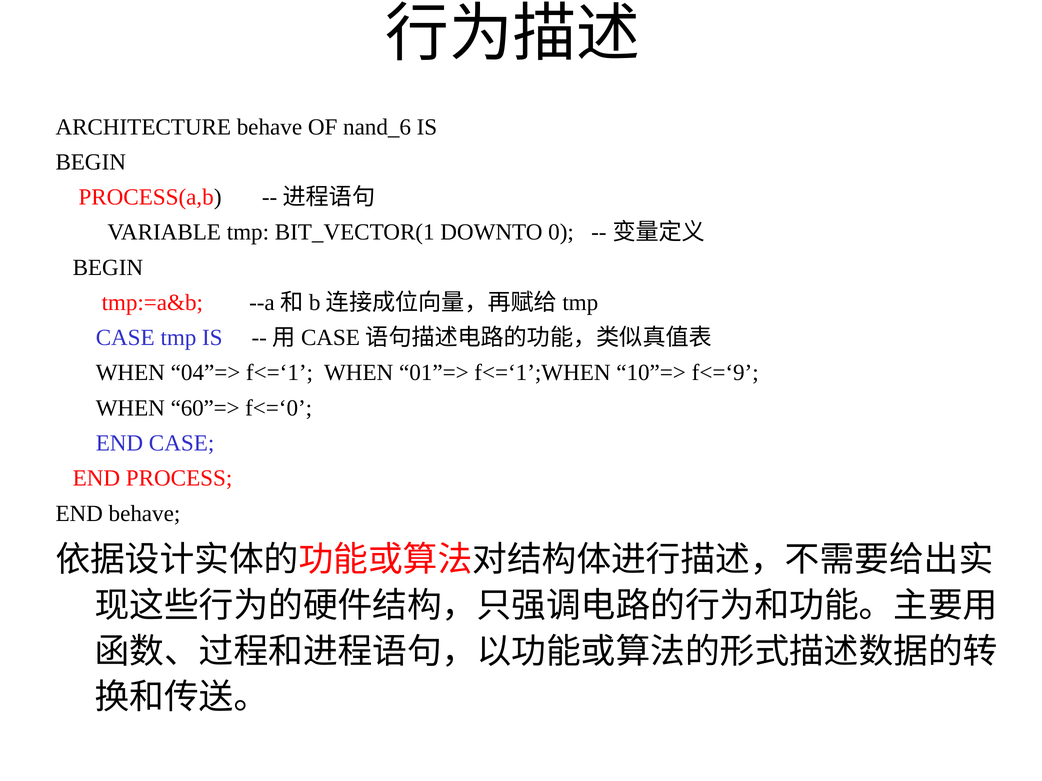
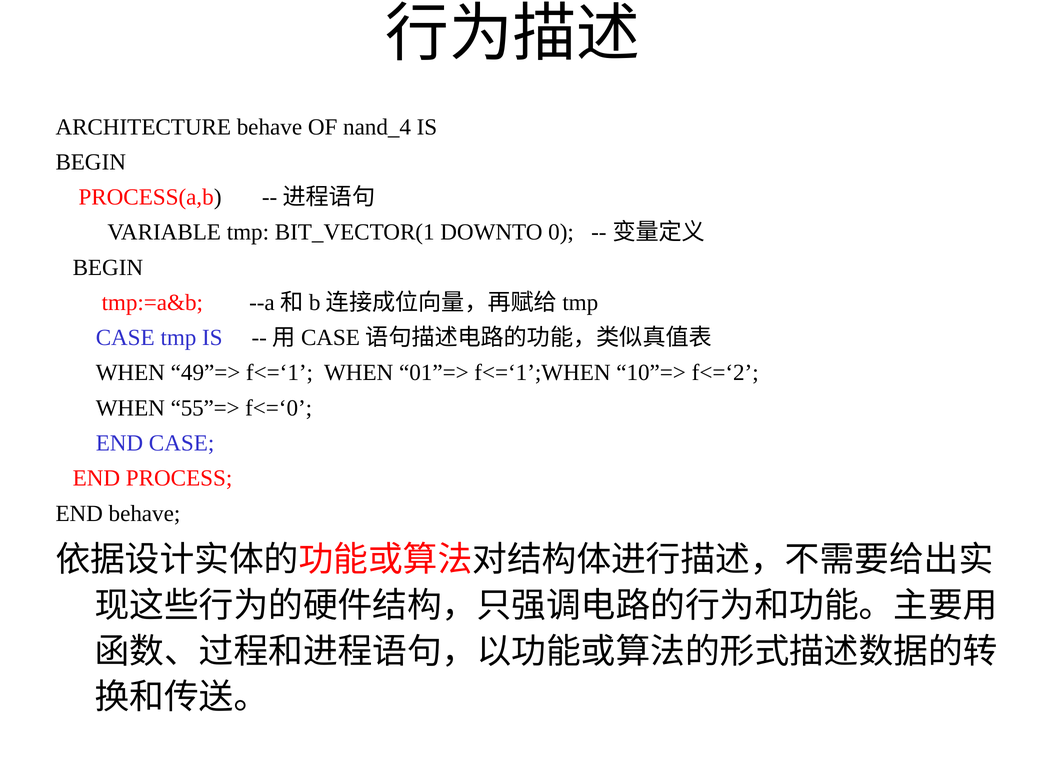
nand_6: nand_6 -> nand_4
04”=>: 04”=> -> 49”=>
f<=‘9: f<=‘9 -> f<=‘2
60”=>: 60”=> -> 55”=>
